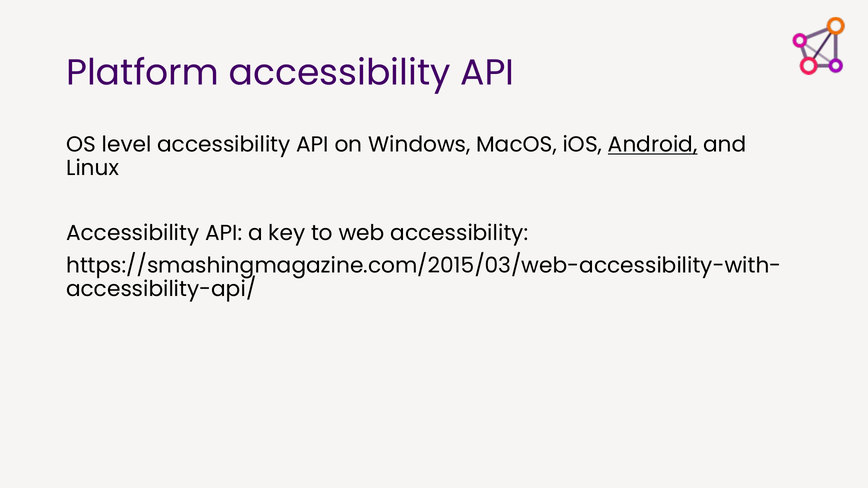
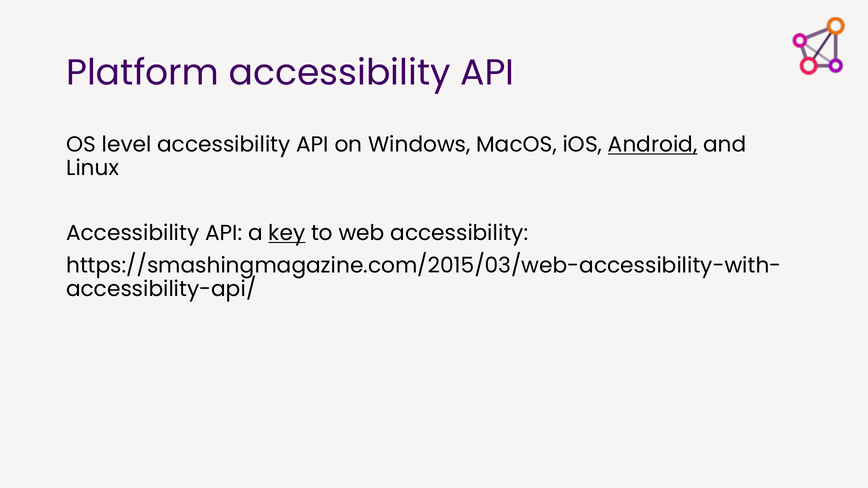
key underline: none -> present
